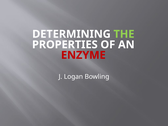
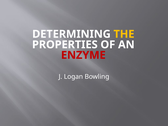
THE colour: light green -> yellow
